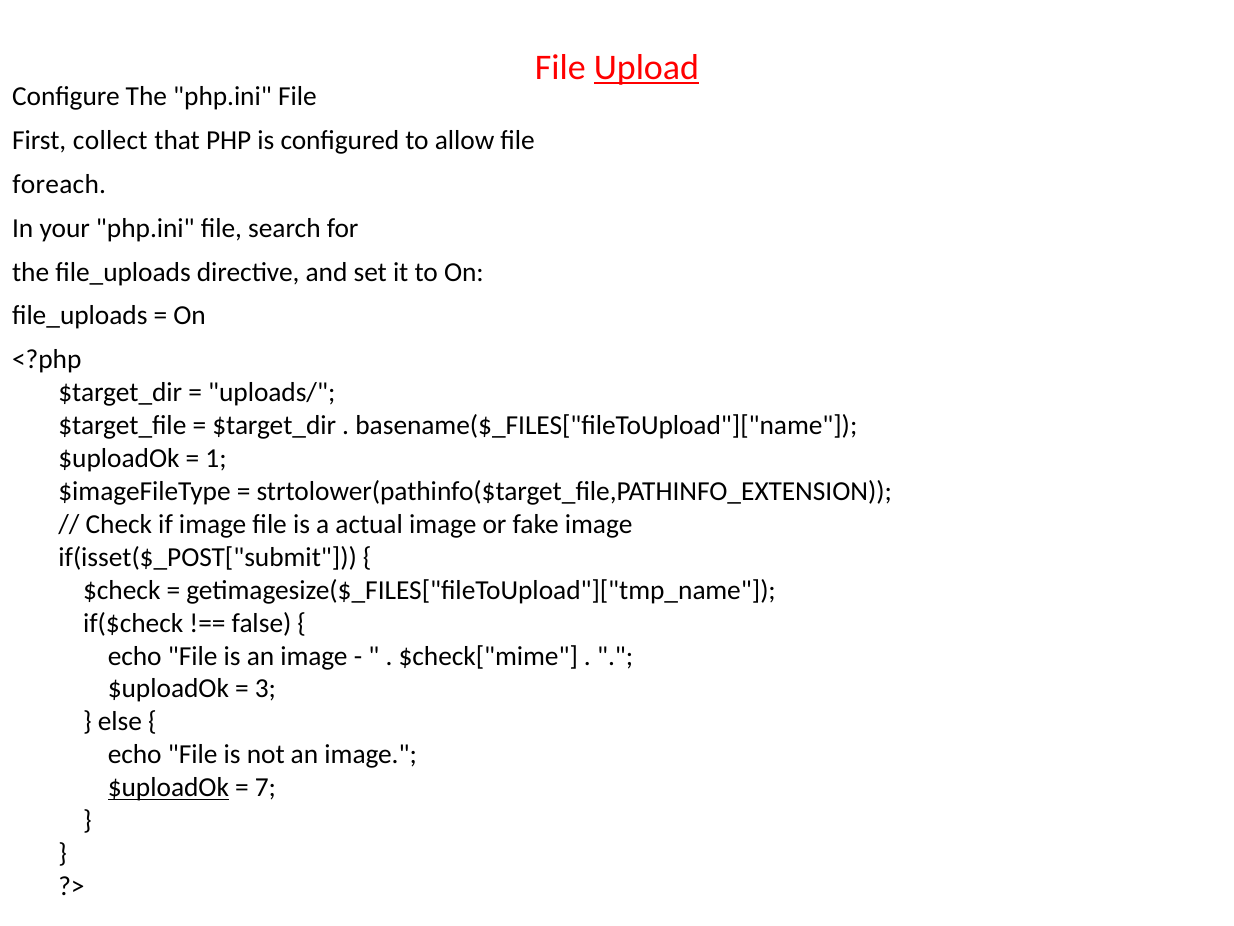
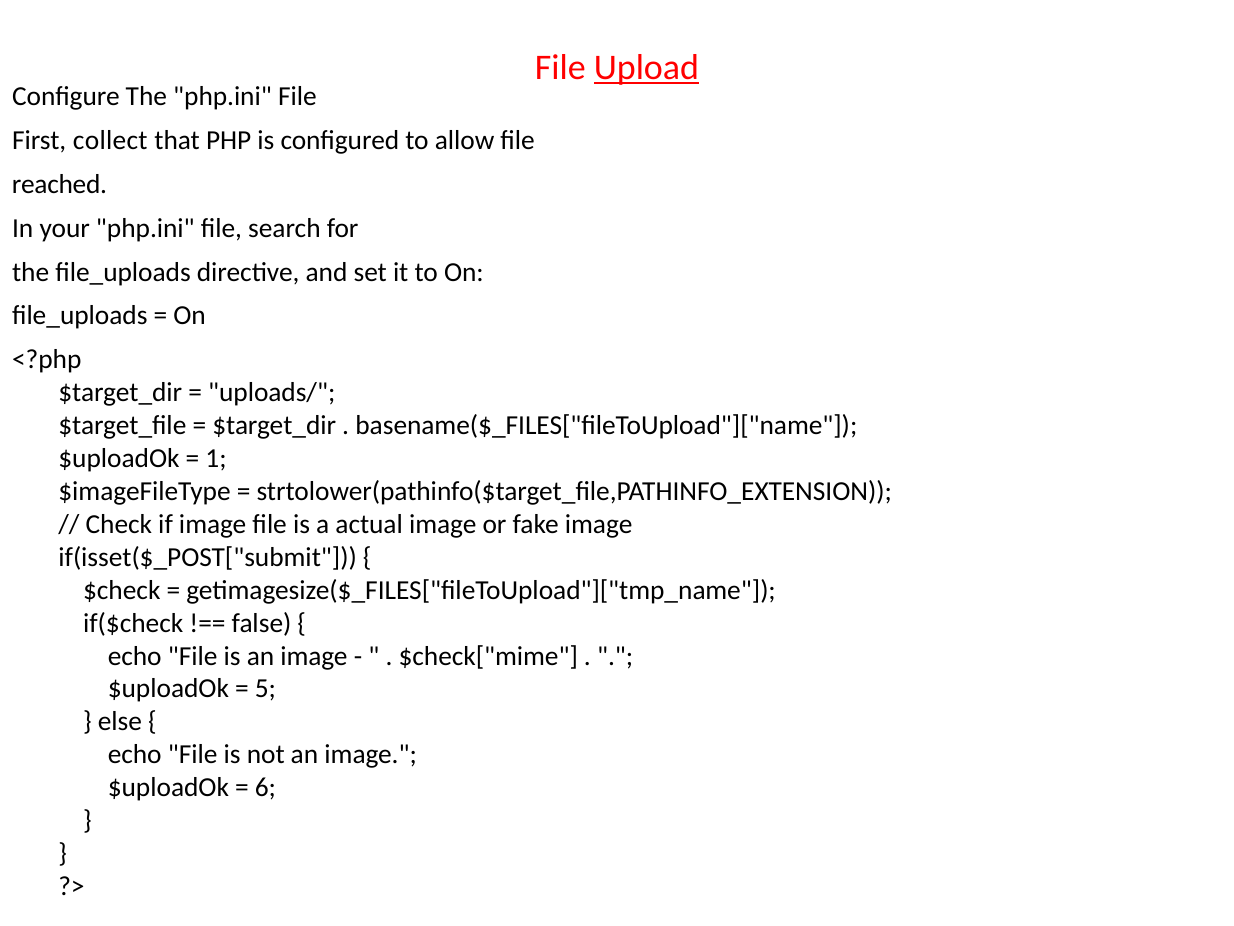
foreach: foreach -> reached
3: 3 -> 5
$uploadOk at (168, 787) underline: present -> none
7: 7 -> 6
